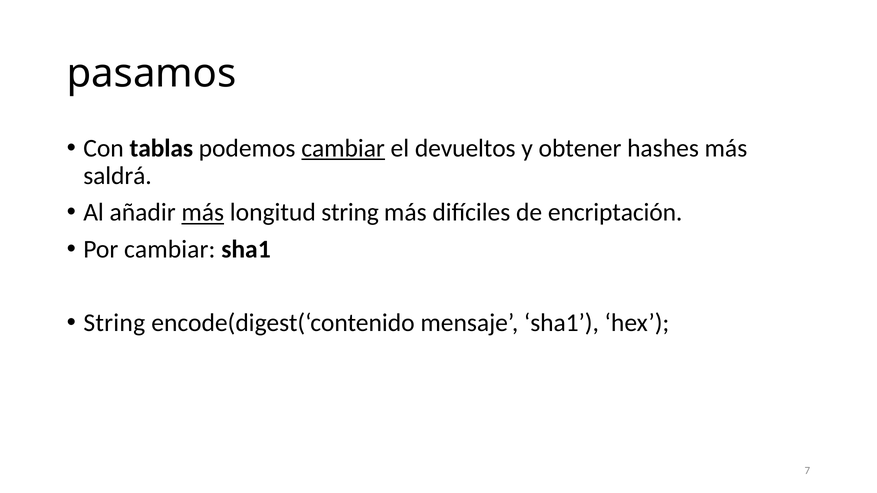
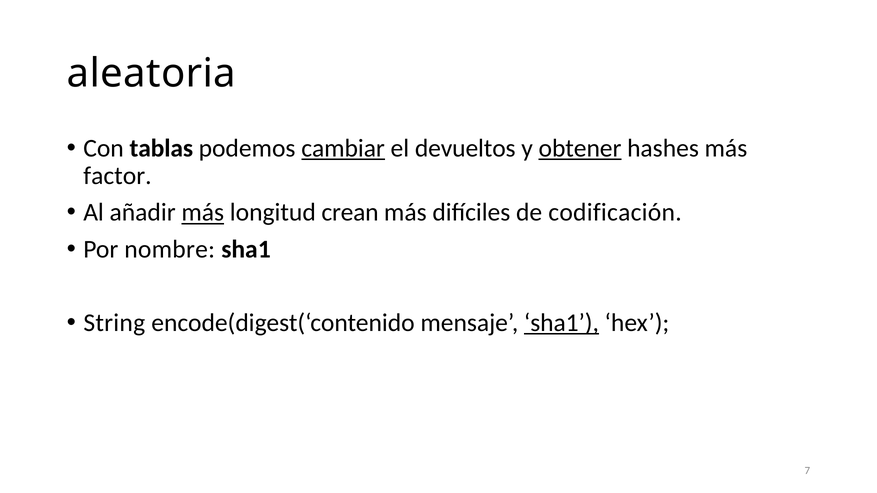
pasamos: pasamos -> aleatoria
obtener underline: none -> present
saldrá: saldrá -> factor
longitud string: string -> crean
encriptación: encriptación -> codificación
Por cambiar: cambiar -> nombre
sha1 at (561, 323) underline: none -> present
